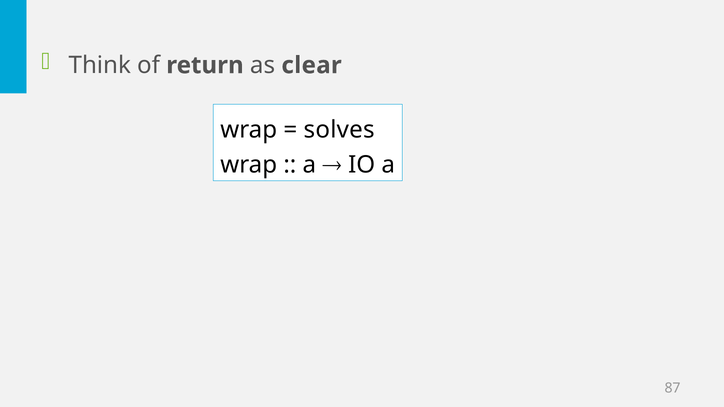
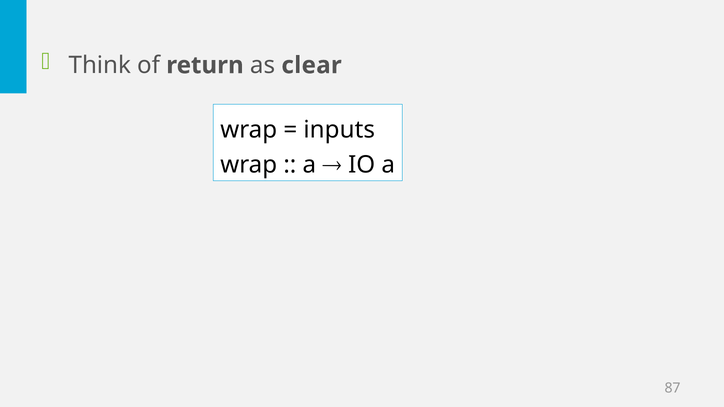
solves: solves -> inputs
